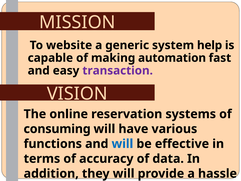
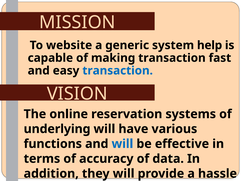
making automation: automation -> transaction
transaction at (118, 71) colour: purple -> blue
consuming: consuming -> underlying
